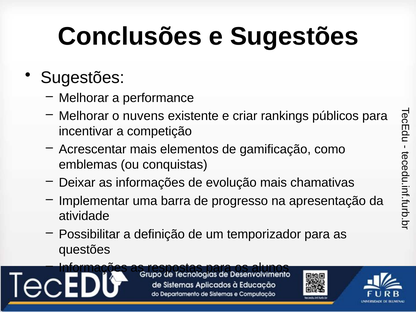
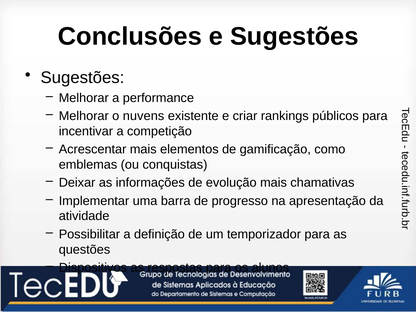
Informações at (93, 268): Informações -> Dispositivos
